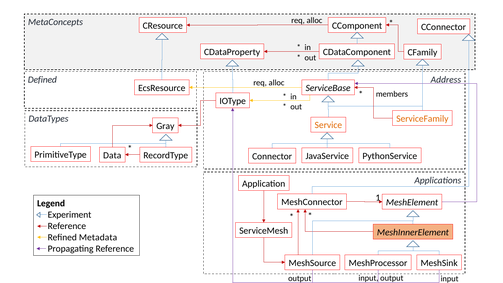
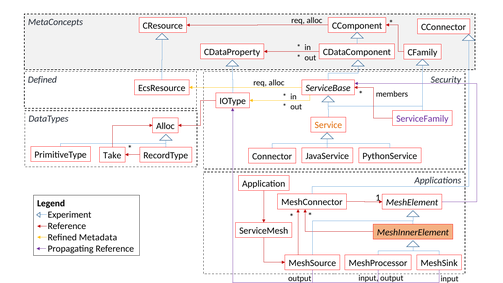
Address: Address -> Security
ServiceFamily colour: orange -> purple
Gray at (165, 126): Gray -> Alloc
Data: Data -> Take
